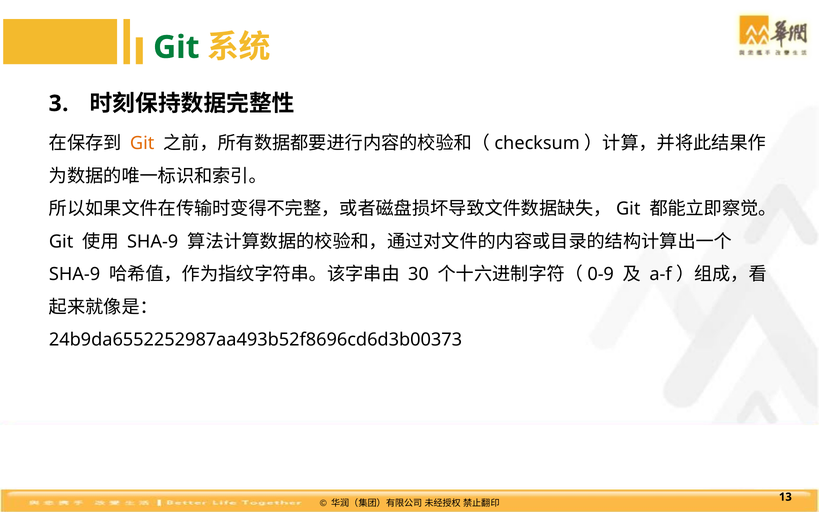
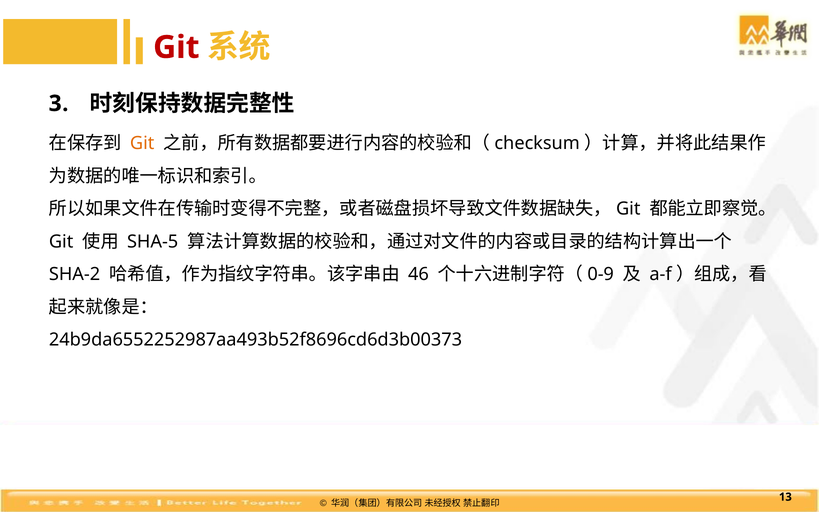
Git at (176, 47) colour: green -> red
SHA-9 at (153, 242): SHA-9 -> SHA-5
SHA-9 at (75, 274): SHA-9 -> SHA-2
30: 30 -> 46
